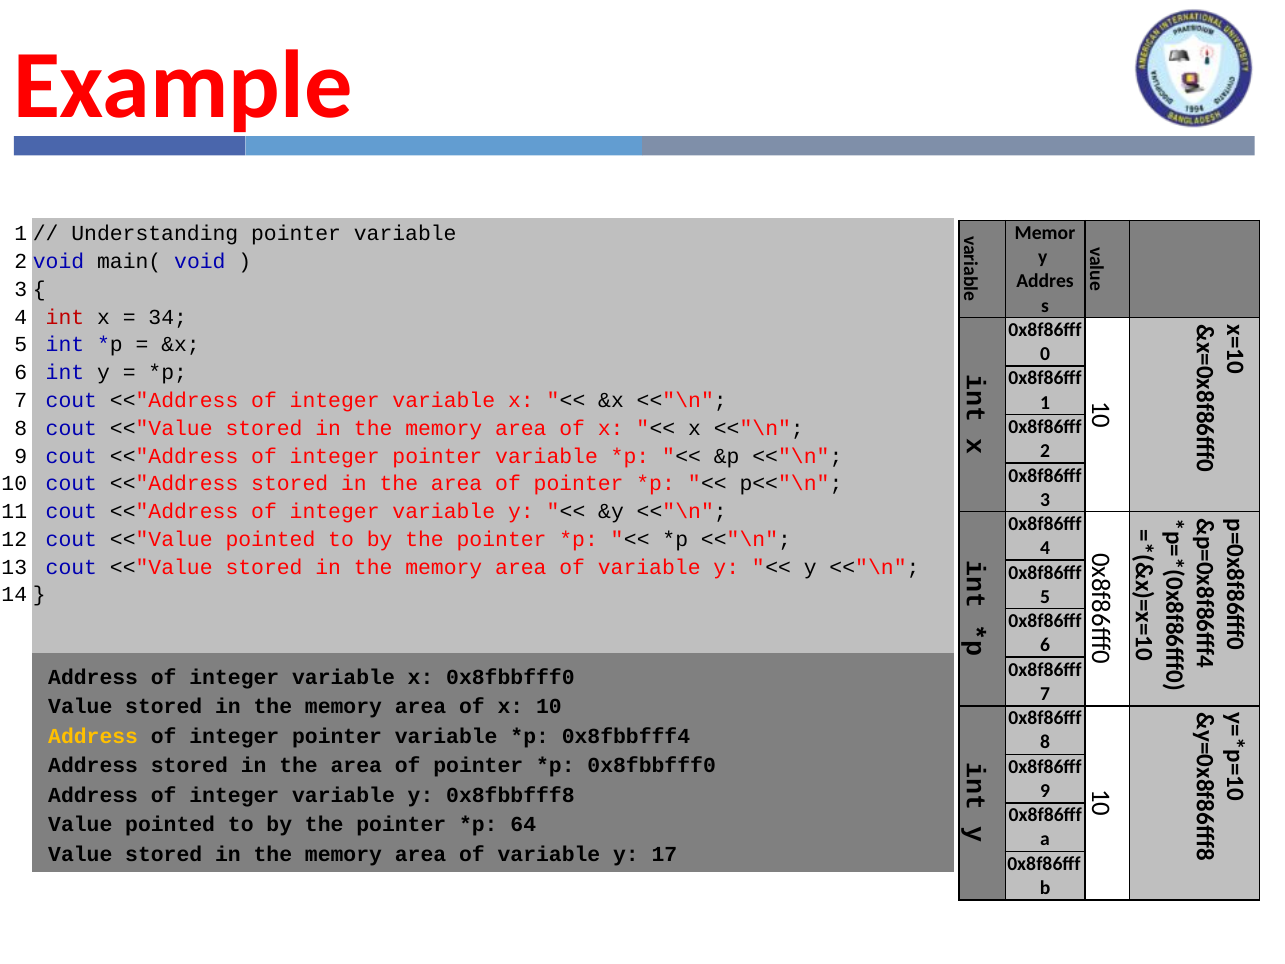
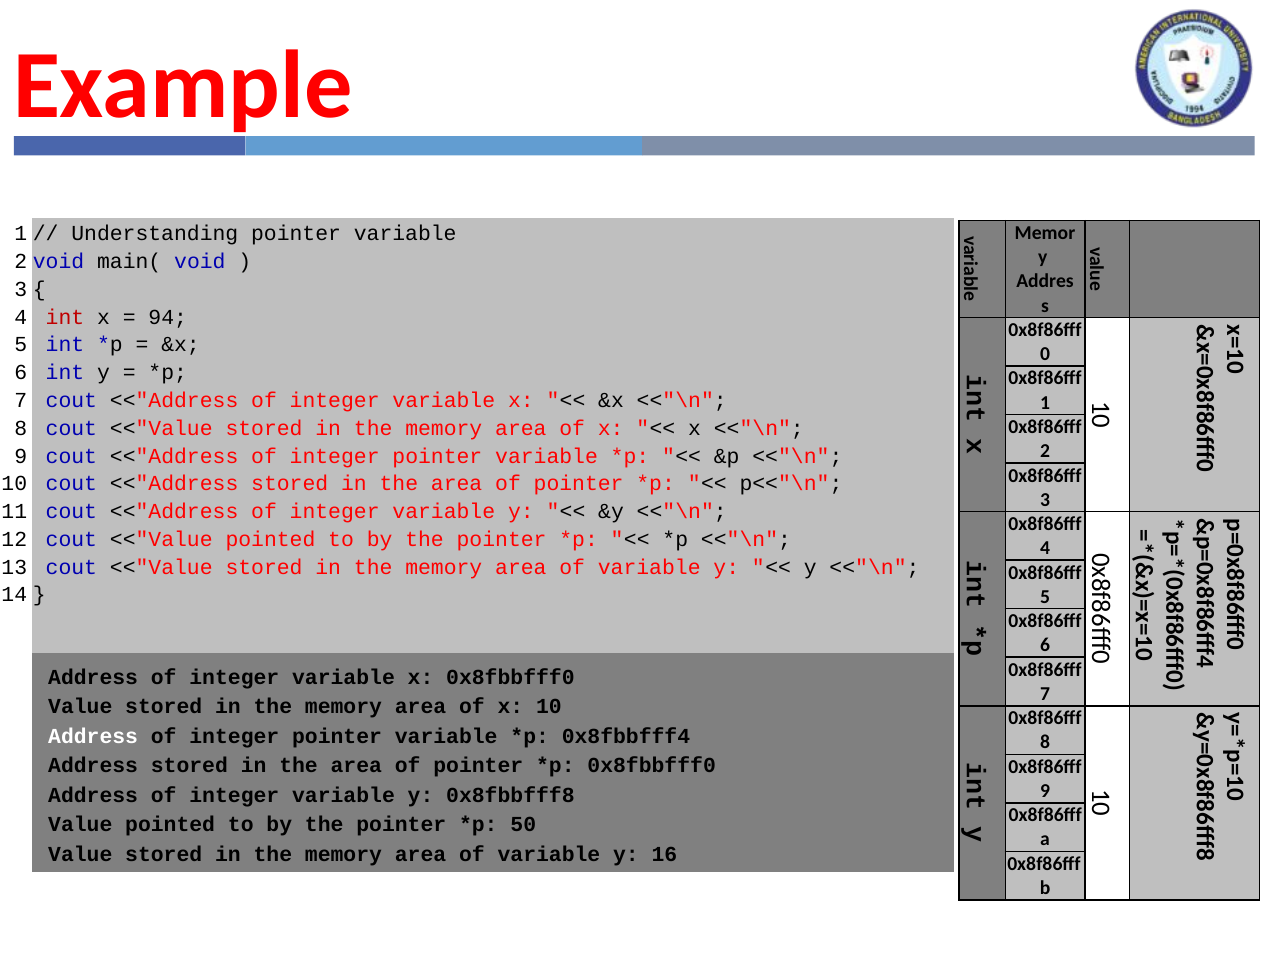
34: 34 -> 94
Address at (93, 736) colour: yellow -> white
64: 64 -> 50
17: 17 -> 16
